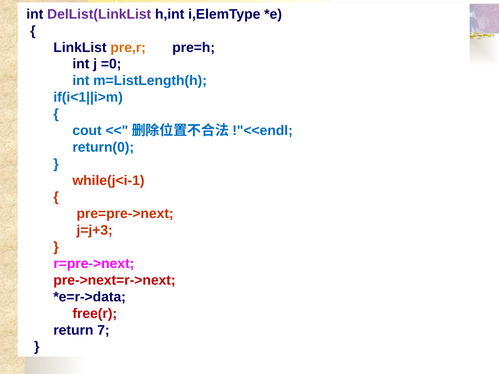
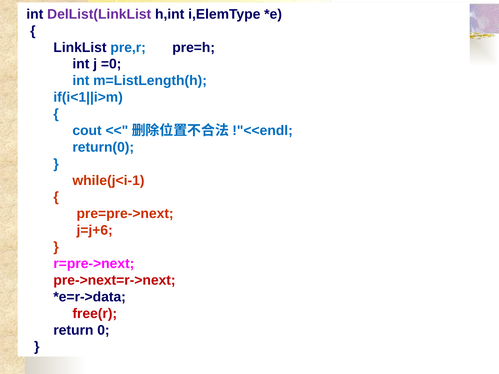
pre,r colour: orange -> blue
j=j+3: j=j+3 -> j=j+6
7: 7 -> 0
